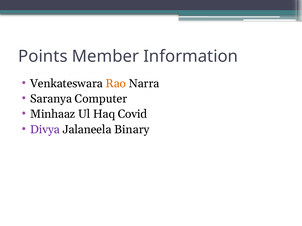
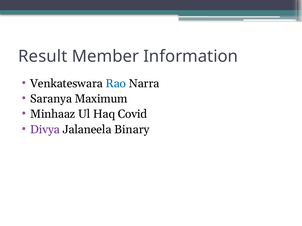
Points: Points -> Result
Rao colour: orange -> blue
Computer: Computer -> Maximum
